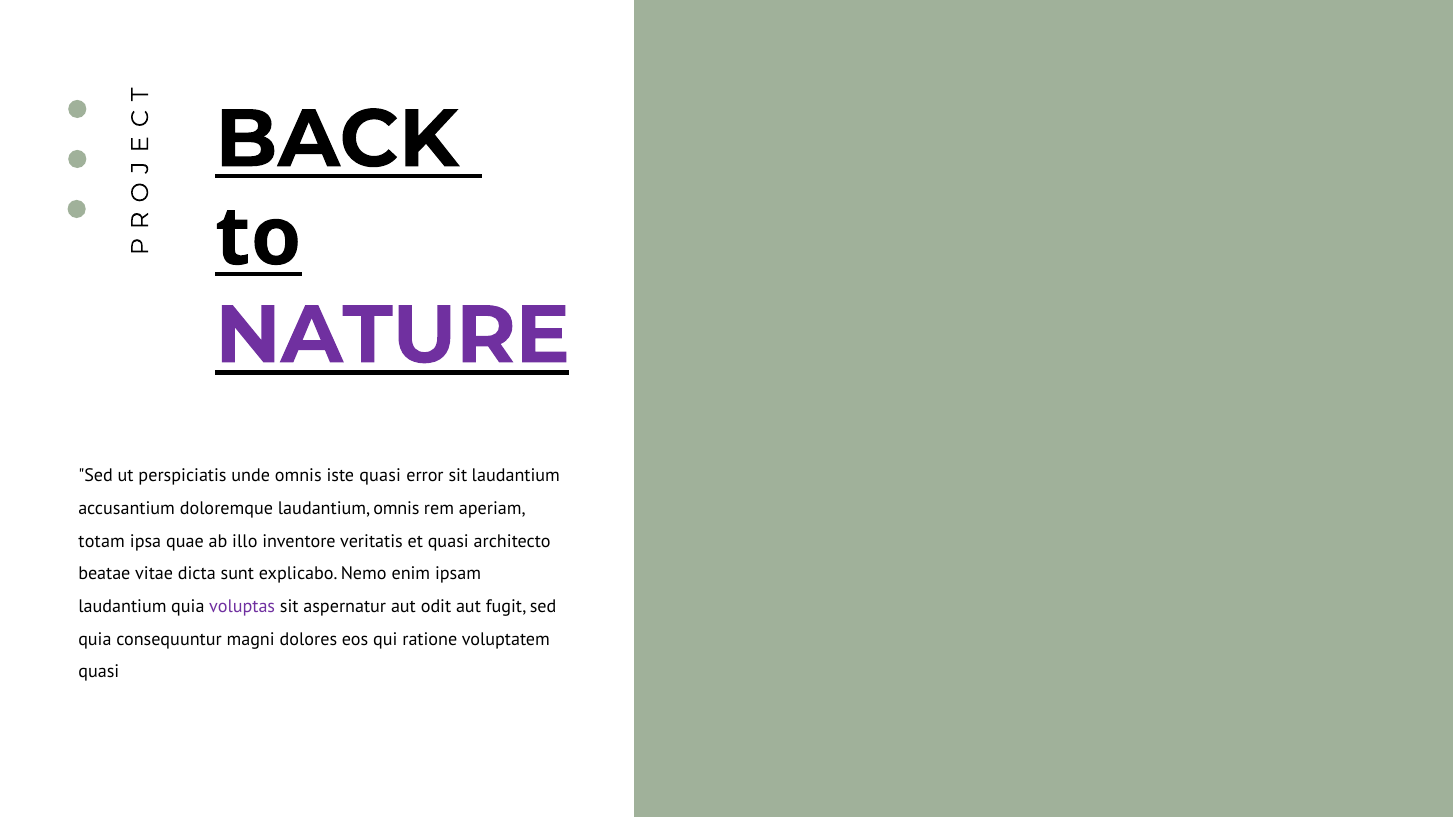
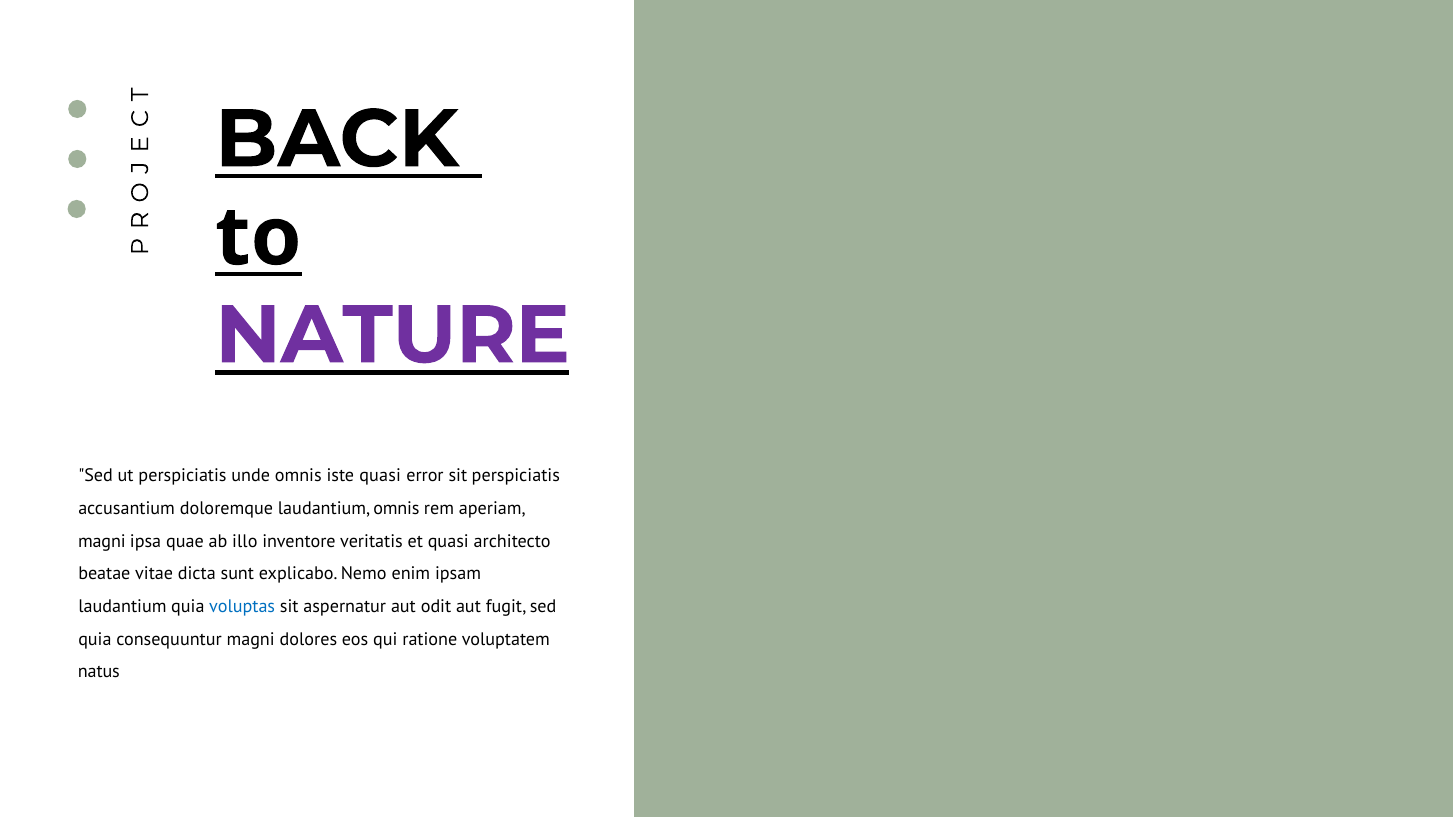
sit laudantium: laudantium -> perspiciatis
totam at (102, 541): totam -> magni
voluptas colour: purple -> blue
quasi at (99, 672): quasi -> natus
